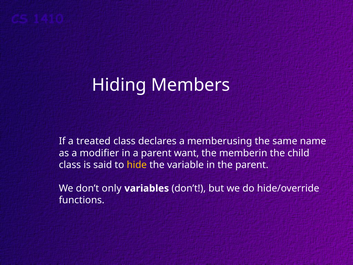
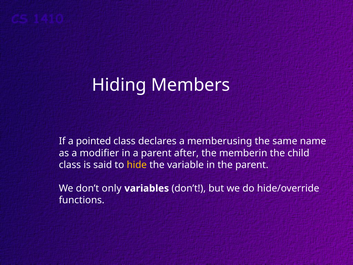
treated: treated -> pointed
want: want -> after
